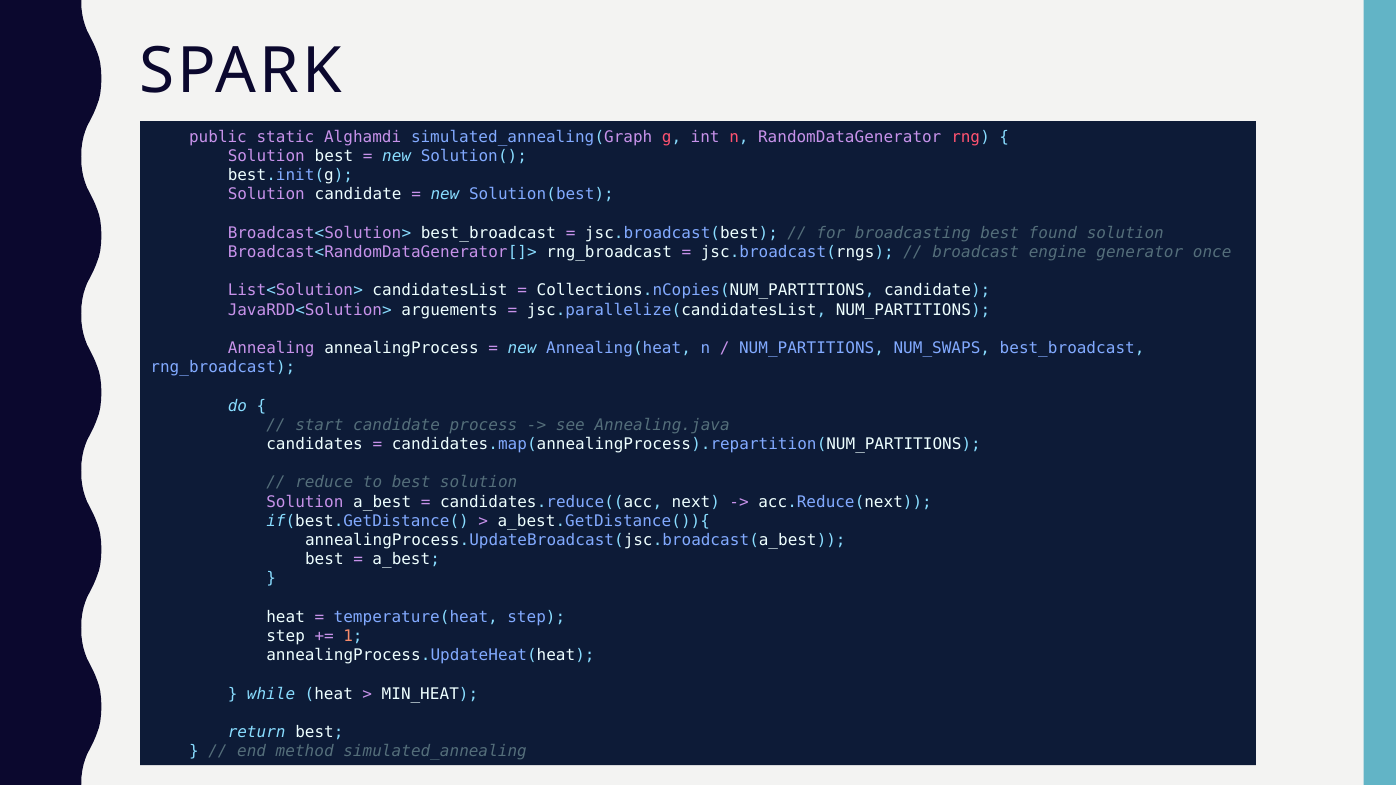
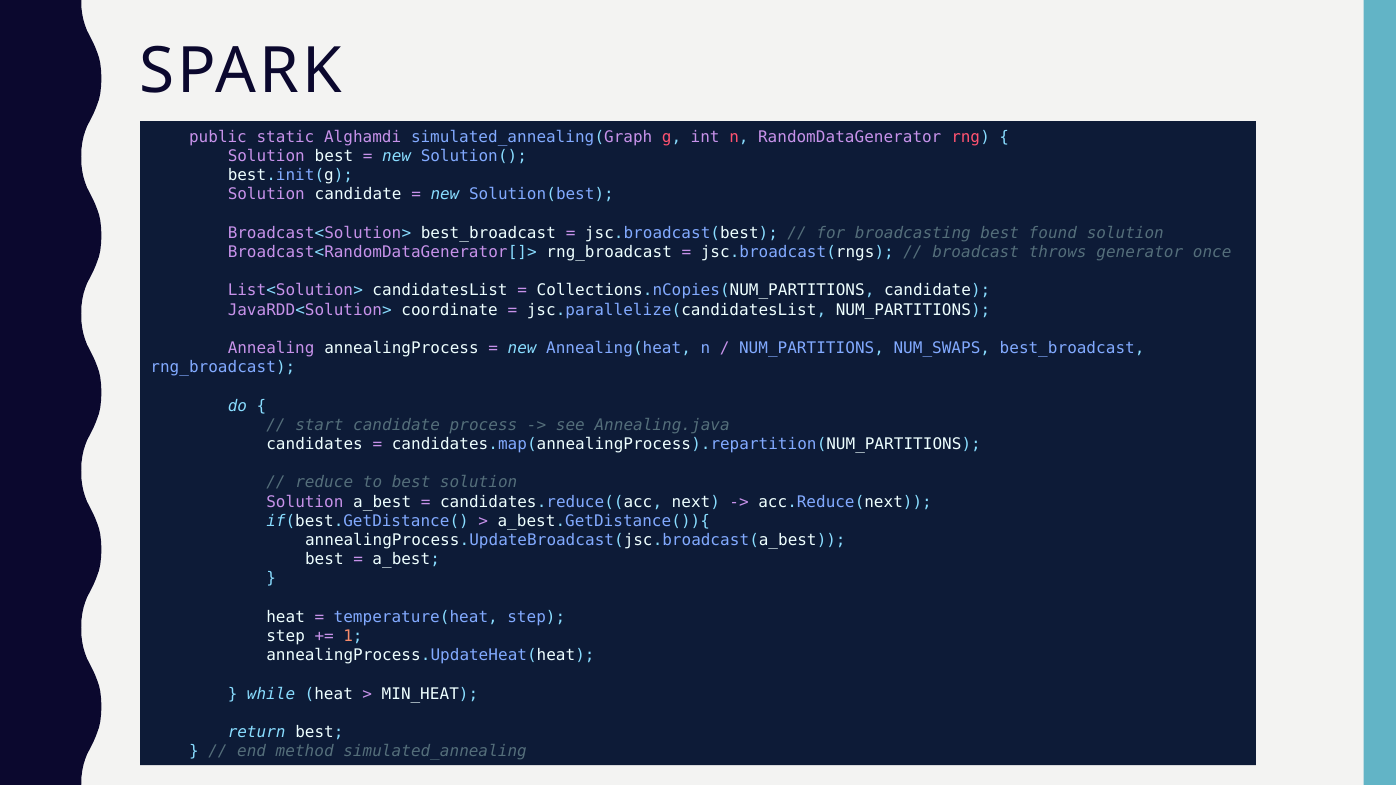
engine: engine -> throws
arguements: arguements -> coordinate
